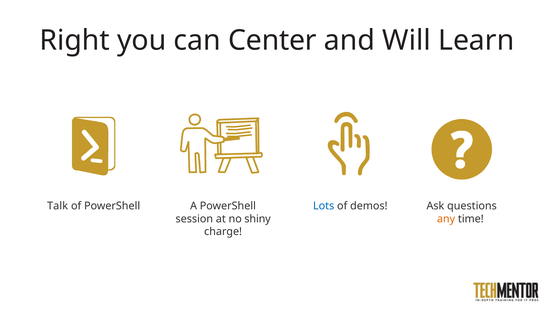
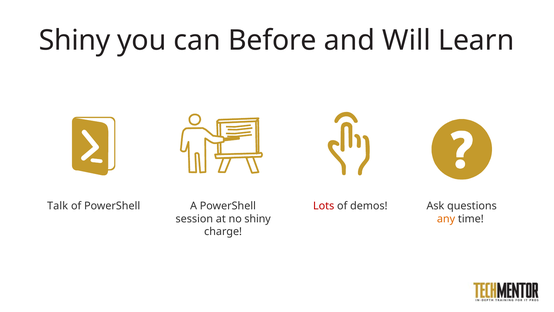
Right at (75, 40): Right -> Shiny
Center: Center -> Before
Lots colour: blue -> red
